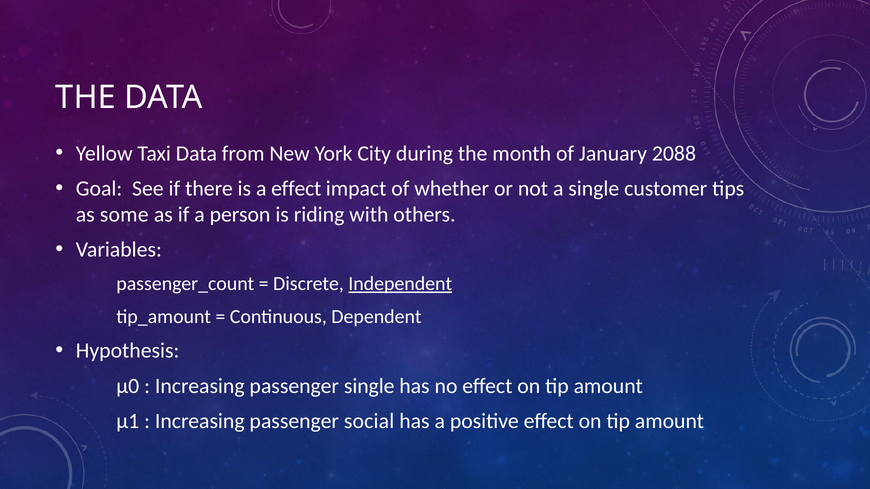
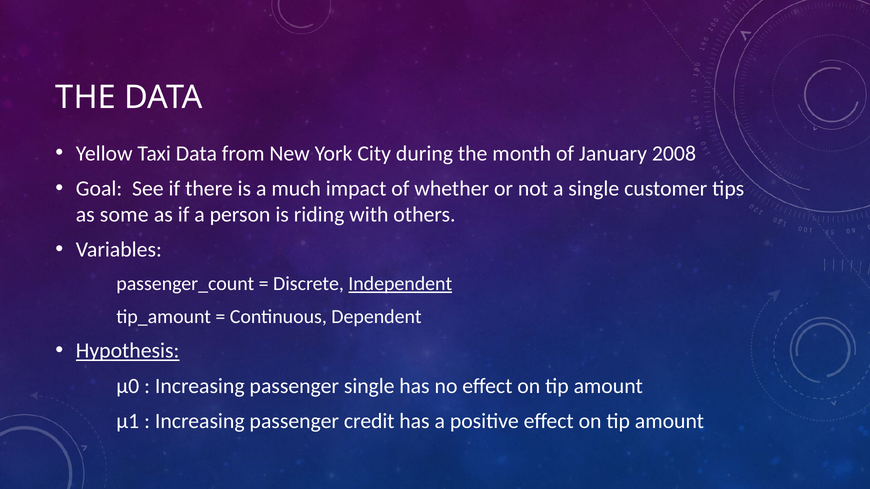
2088: 2088 -> 2008
a effect: effect -> much
Hypothesis underline: none -> present
social: social -> credit
